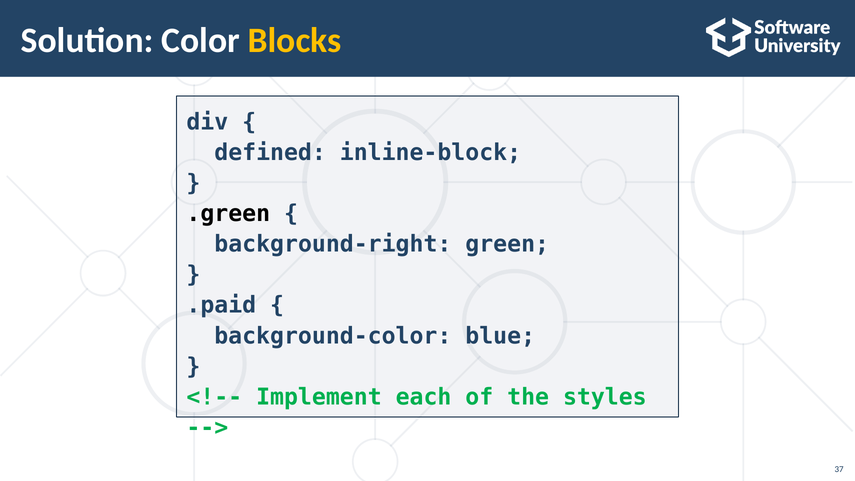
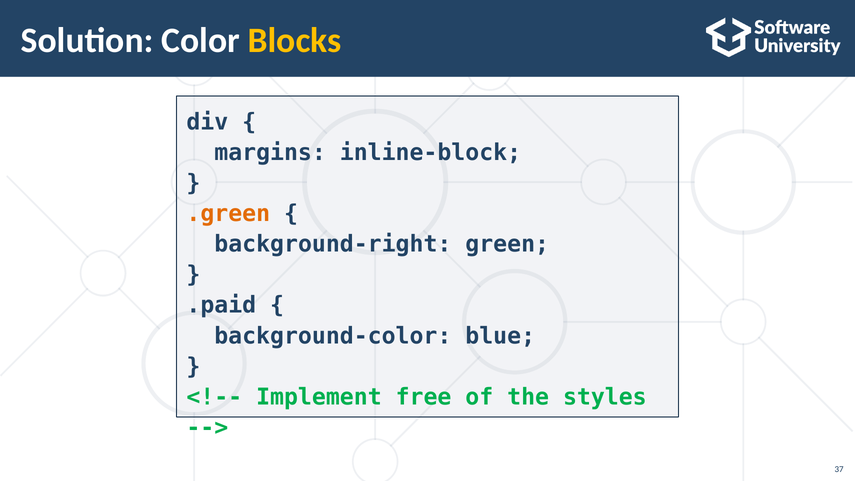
defined: defined -> margins
.green colour: black -> orange
each: each -> free
